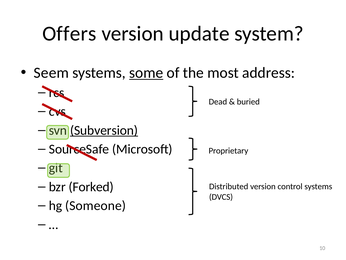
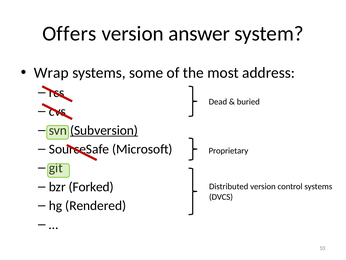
update: update -> answer
Seem: Seem -> Wrap
some underline: present -> none
Someone: Someone -> Rendered
